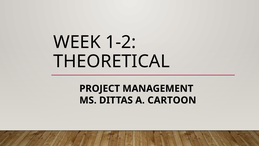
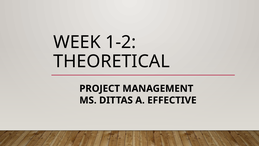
CARTOON: CARTOON -> EFFECTIVE
